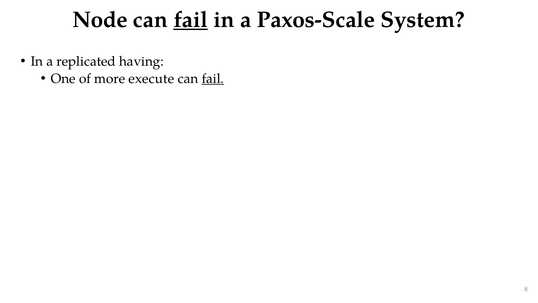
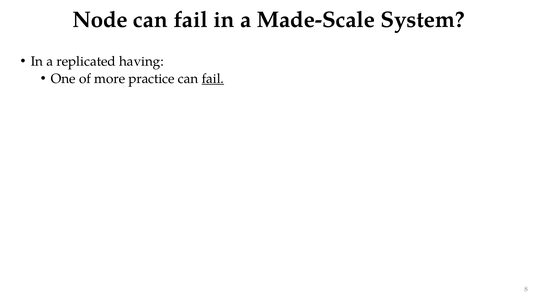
fail at (191, 20) underline: present -> none
Paxos-Scale: Paxos-Scale -> Made-Scale
execute: execute -> practice
